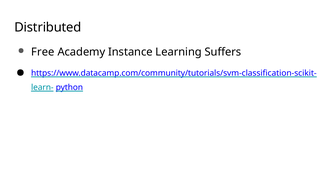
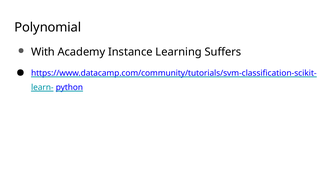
Distributed: Distributed -> Polynomial
Free: Free -> With
